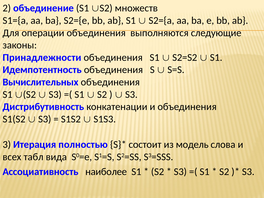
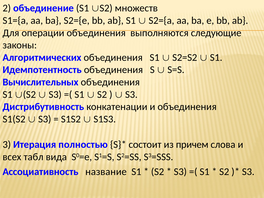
Принадлежности: Принадлежности -> Алгоритмических
модель: модель -> причем
наиболее: наиболее -> название
